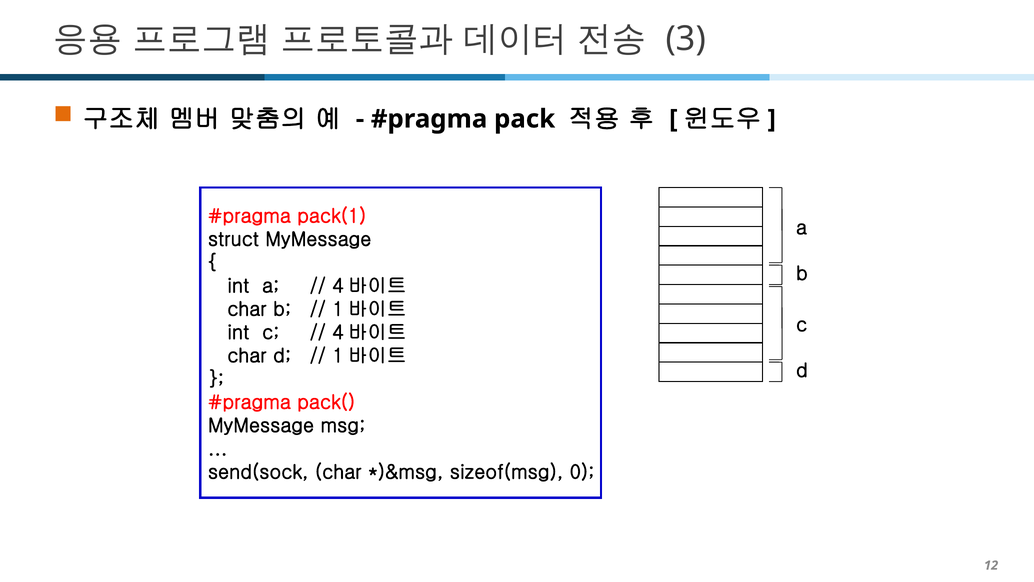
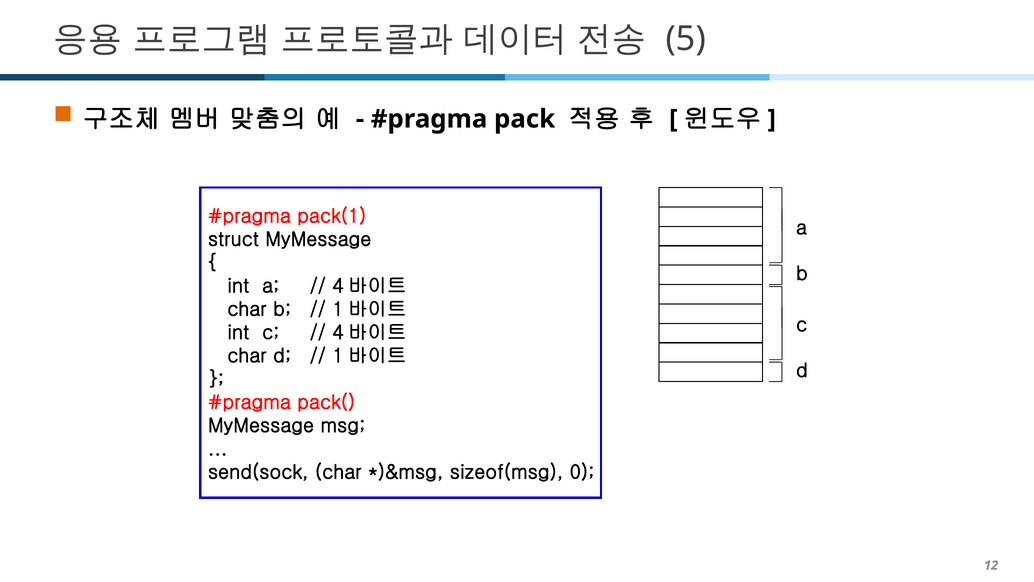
3: 3 -> 5
